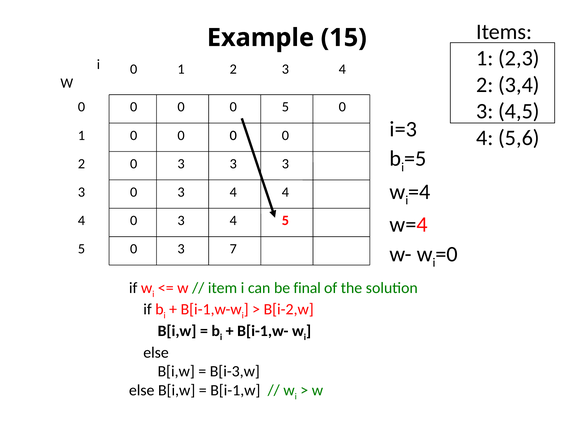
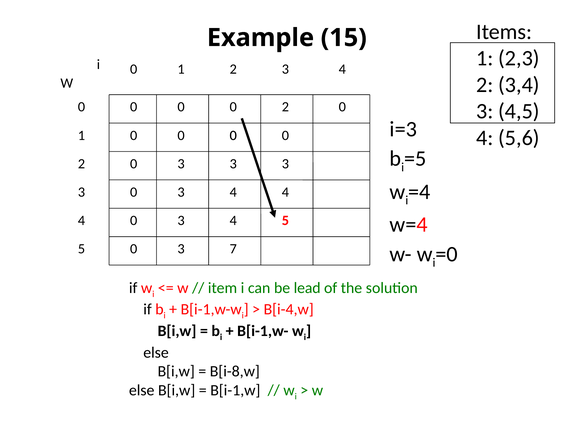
0 5: 5 -> 2
final: final -> lead
B[i-2,w: B[i-2,w -> B[i-4,w
B[i-3,w: B[i-3,w -> B[i-8,w
